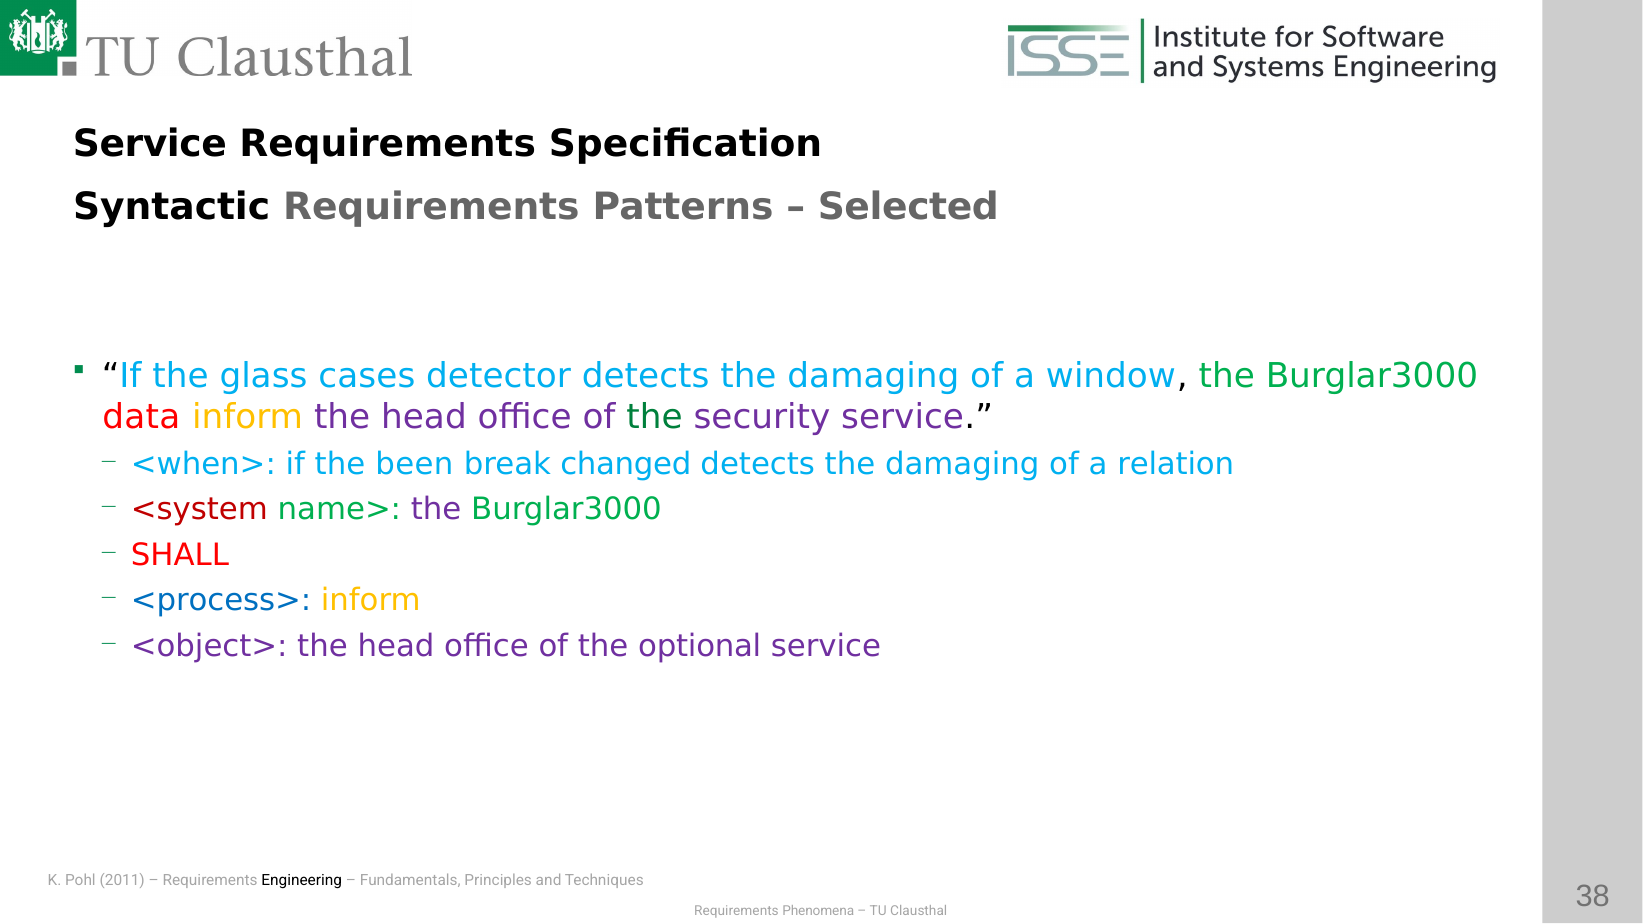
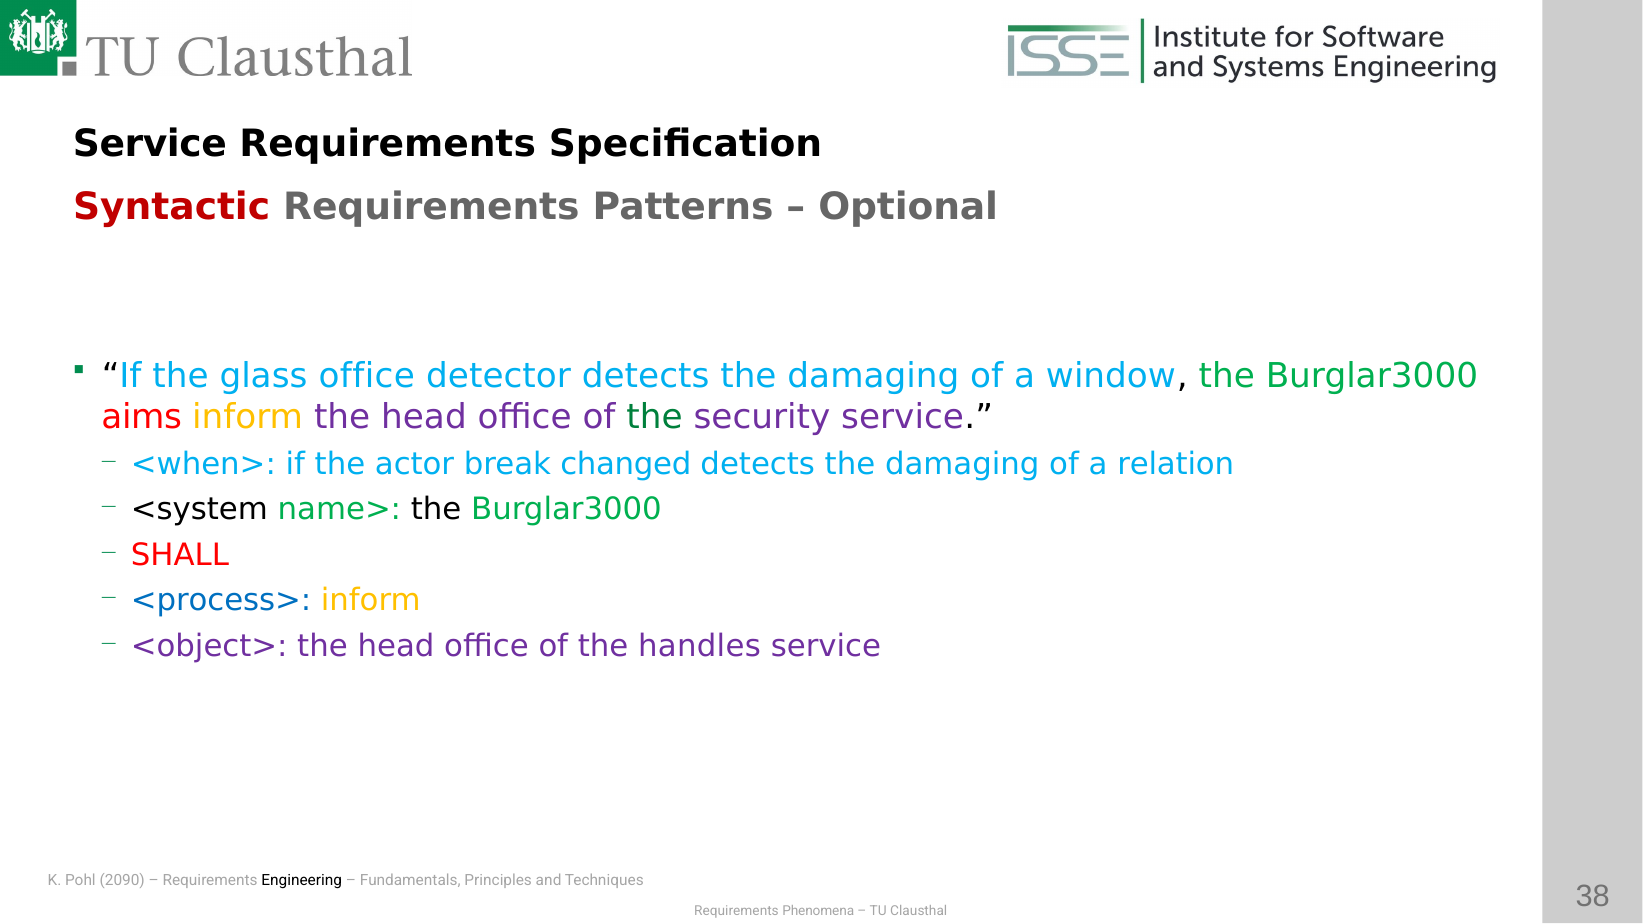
Syntactic colour: black -> red
Selected: Selected -> Optional
glass cases: cases -> office
data: data -> aims
been: been -> actor
<system colour: red -> black
the at (436, 510) colour: purple -> black
optional: optional -> handles
2011: 2011 -> 2090
